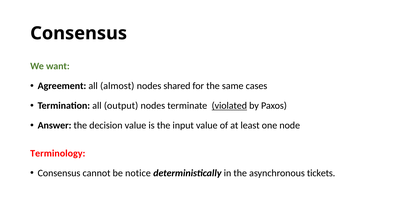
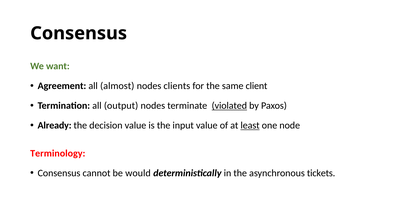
shared: shared -> clients
cases: cases -> client
Answer: Answer -> Already
least underline: none -> present
notice: notice -> would
